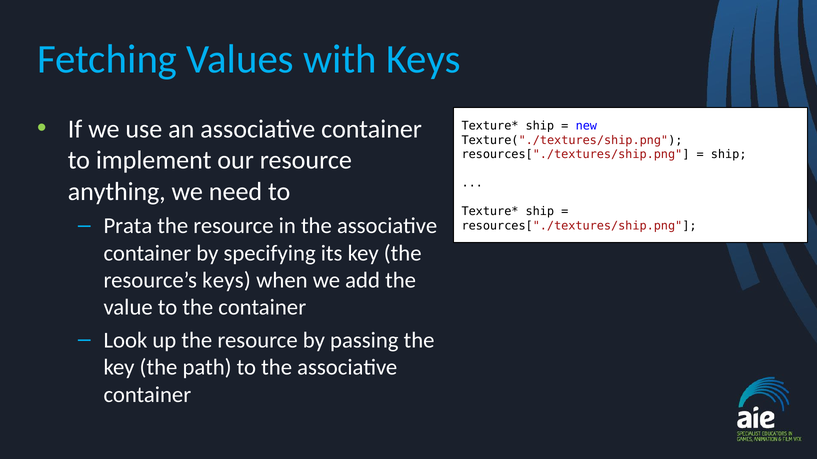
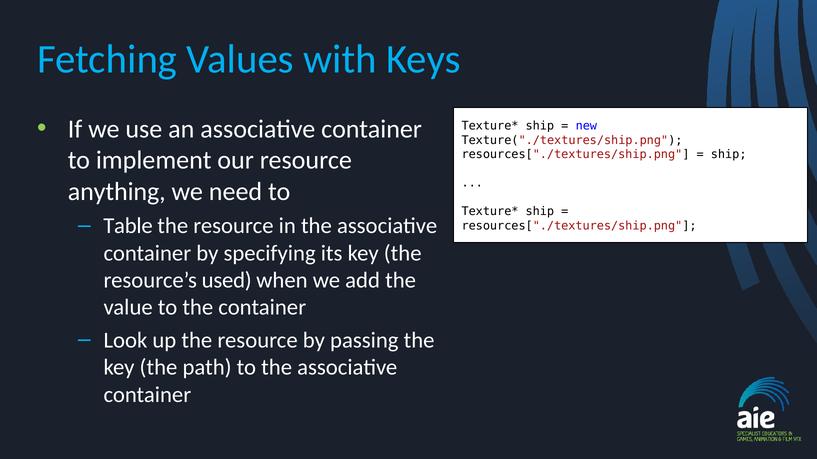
Prata: Prata -> Table
resource’s keys: keys -> used
